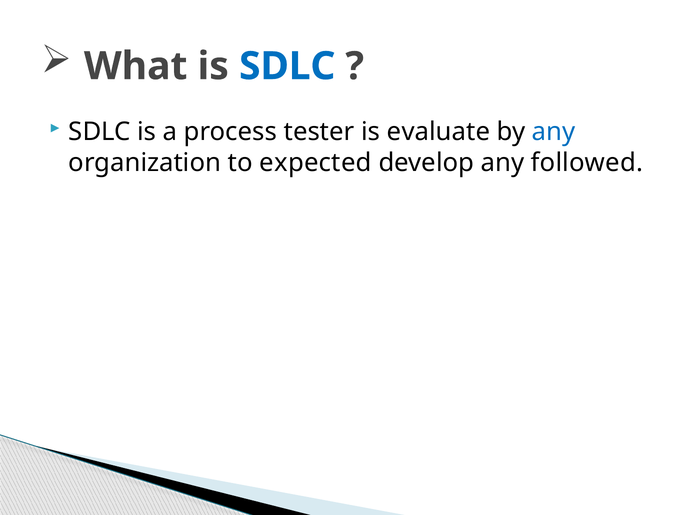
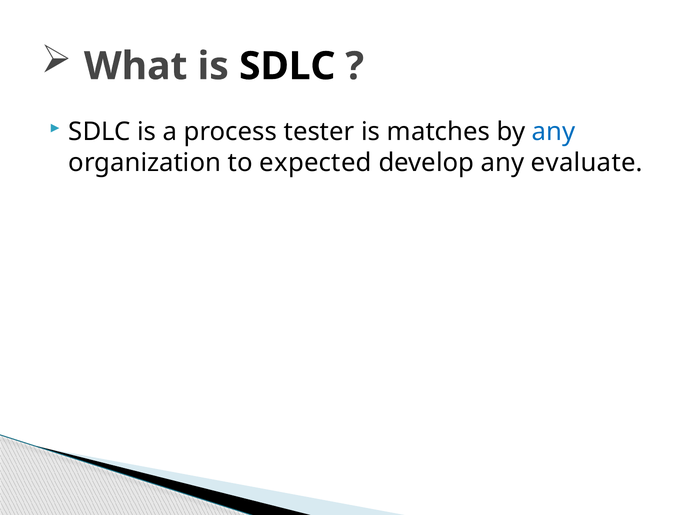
SDLC at (287, 66) colour: blue -> black
evaluate: evaluate -> matches
followed: followed -> evaluate
